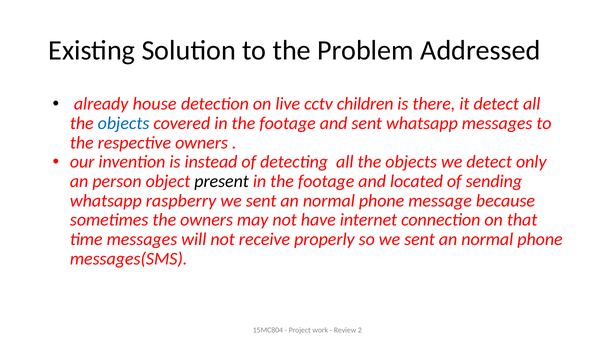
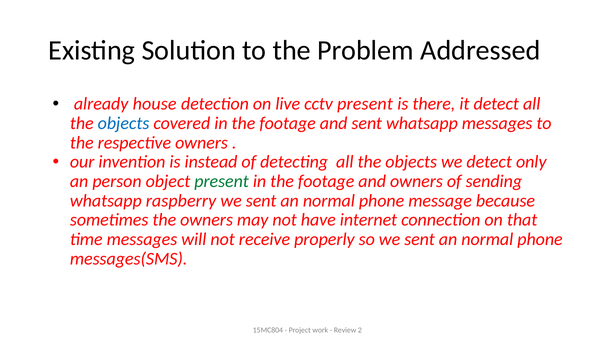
cctv children: children -> present
present at (222, 181) colour: black -> green
and located: located -> owners
